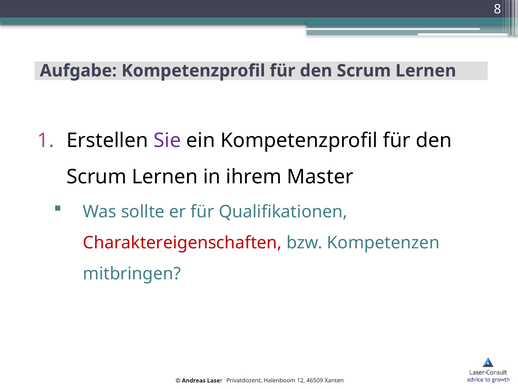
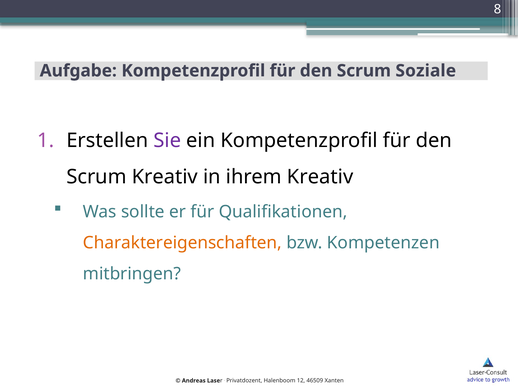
Lernen at (426, 71): Lernen -> Soziale
Lernen at (165, 177): Lernen -> Kreativ
ihrem Master: Master -> Kreativ
Charaktereigenschaften colour: red -> orange
